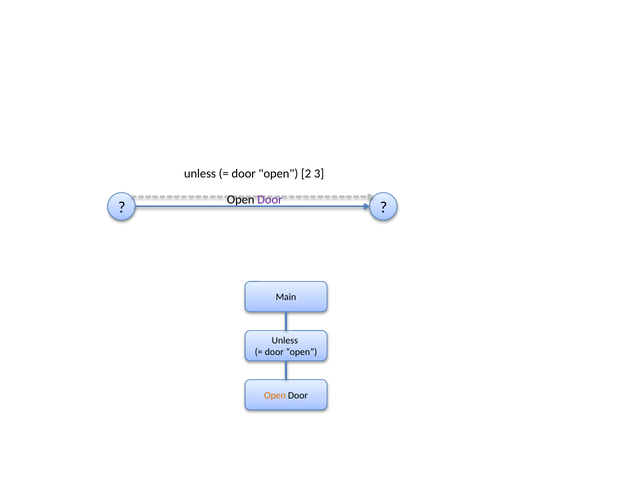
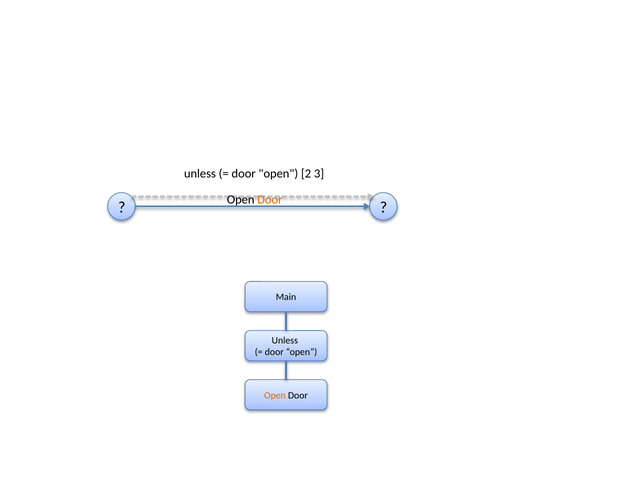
Door at (270, 200) colour: purple -> orange
